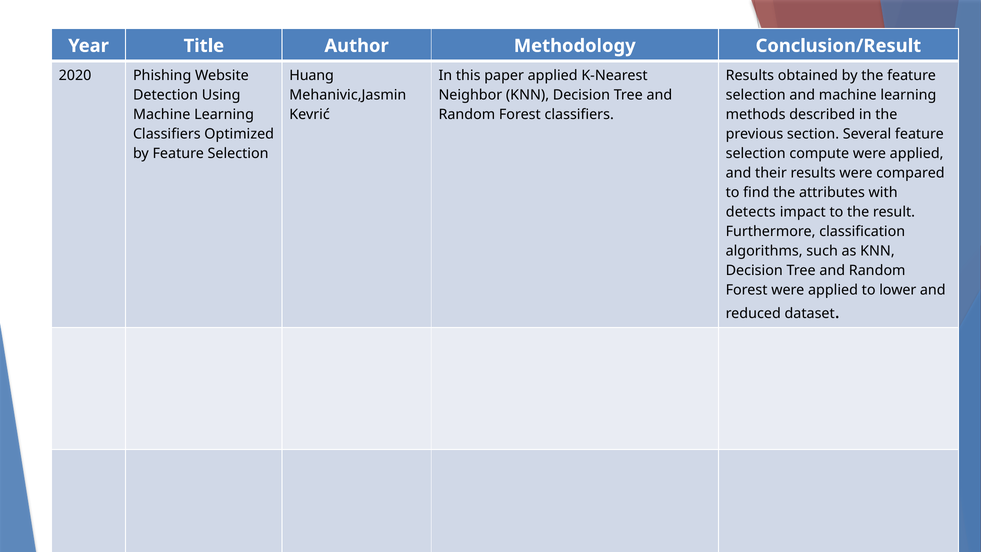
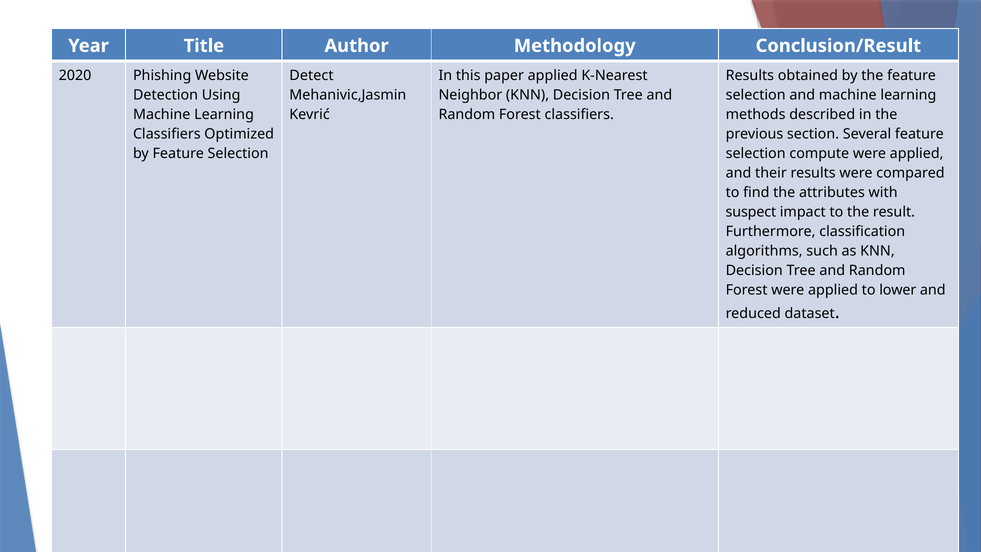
Huang: Huang -> Detect
detects: detects -> suspect
